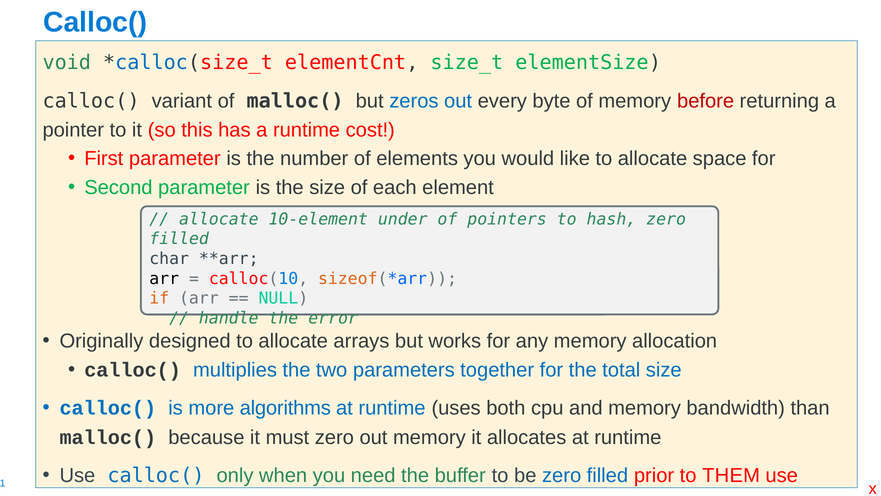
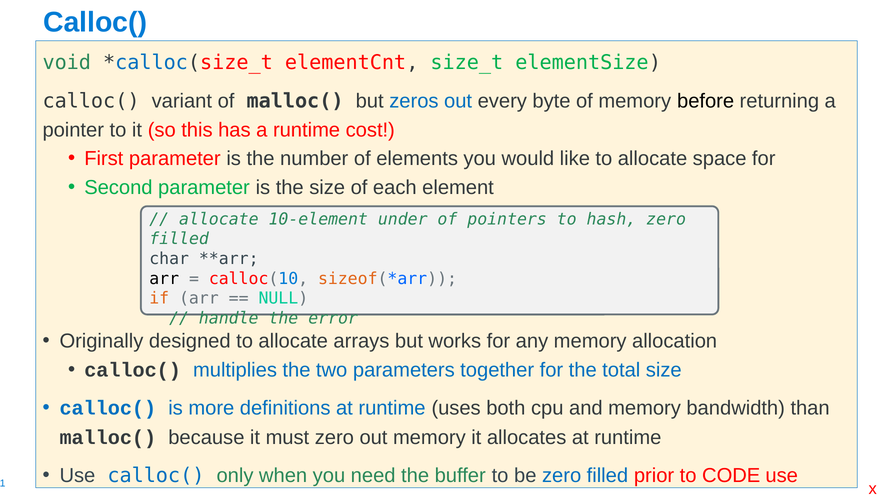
before colour: red -> black
algorithms: algorithms -> definitions
THEM: THEM -> CODE
